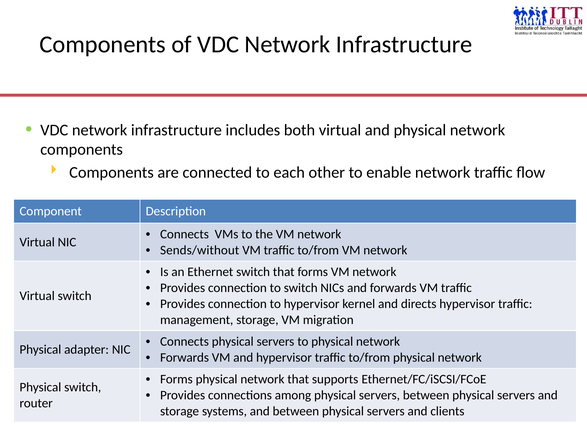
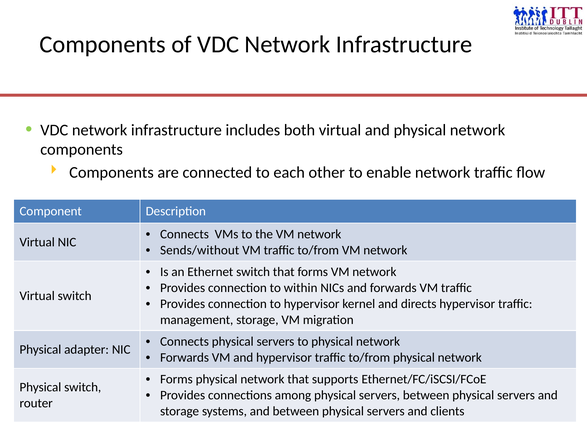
to switch: switch -> within
